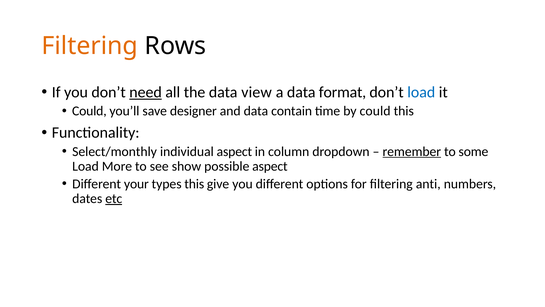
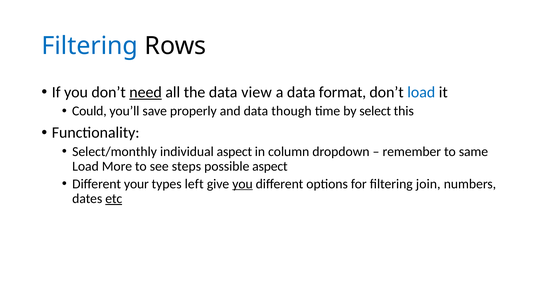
Filtering at (90, 46) colour: orange -> blue
designer: designer -> properly
contain: contain -> though
by could: could -> select
remember underline: present -> none
some: some -> same
show: show -> steps
types this: this -> left
you at (242, 184) underline: none -> present
anti: anti -> join
